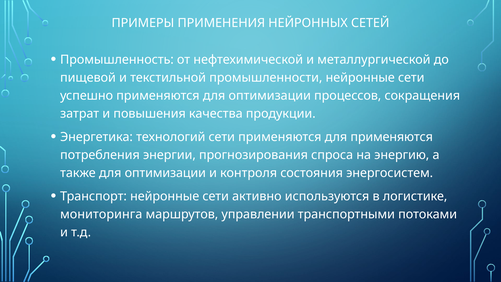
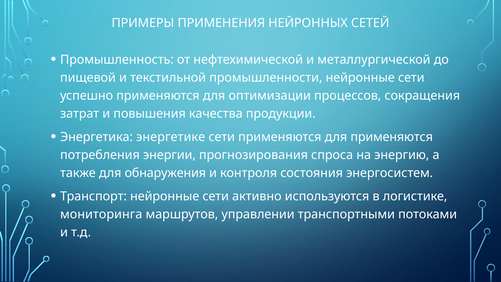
технологий: технологий -> энергетике
также для оптимизации: оптимизации -> обнаружения
